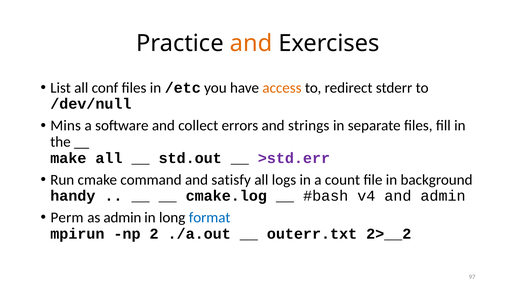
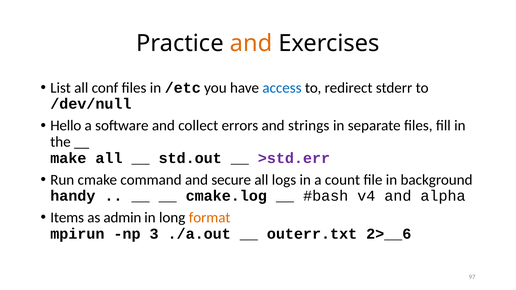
access colour: orange -> blue
Mins: Mins -> Hello
satisfy: satisfy -> secure
and admin: admin -> alpha
Perm: Perm -> Items
format colour: blue -> orange
2: 2 -> 3
2>__2: 2>__2 -> 2>__6
